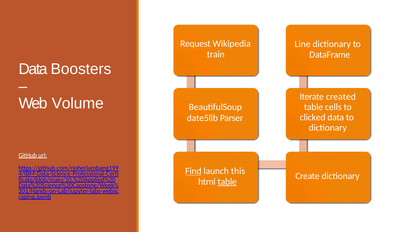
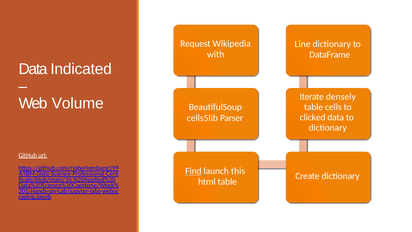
train: train -> with
Boosters: Boosters -> Indicated
created: created -> densely
date5lib: date5lib -> cells5lib
table at (227, 181) underline: present -> none
